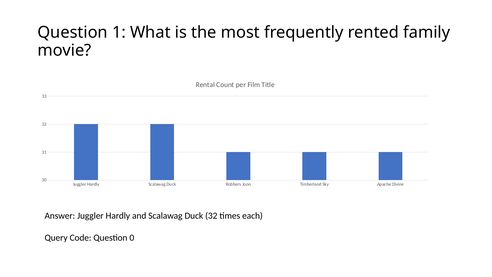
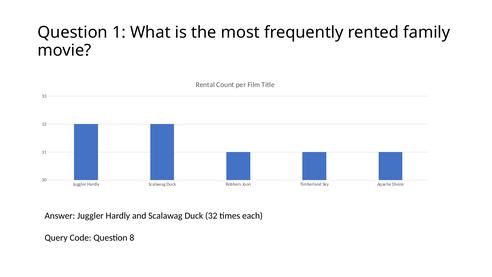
0: 0 -> 8
